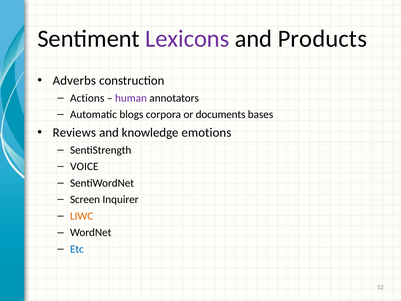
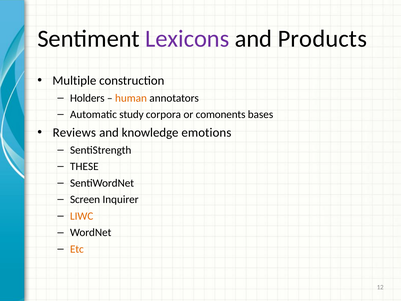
Adverbs: Adverbs -> Multiple
Actions: Actions -> Holders
human colour: purple -> orange
blogs: blogs -> study
documents: documents -> comonents
VOICE: VOICE -> THESE
Etc colour: blue -> orange
